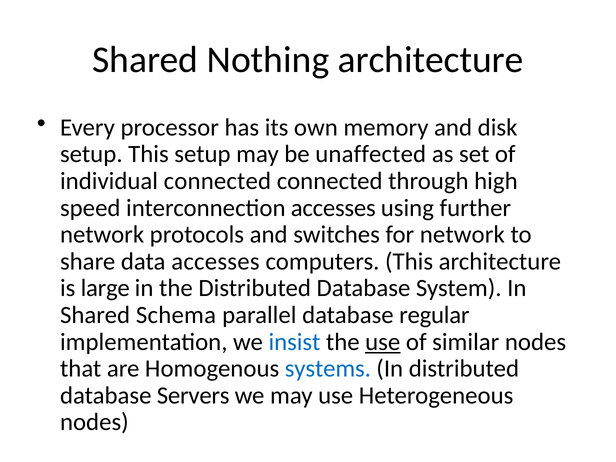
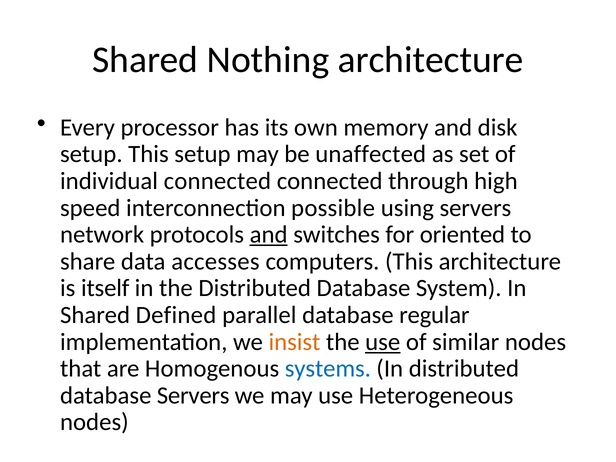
interconnection accesses: accesses -> possible
using further: further -> servers
and at (269, 235) underline: none -> present
for network: network -> oriented
large: large -> itself
Schema: Schema -> Defined
insist colour: blue -> orange
